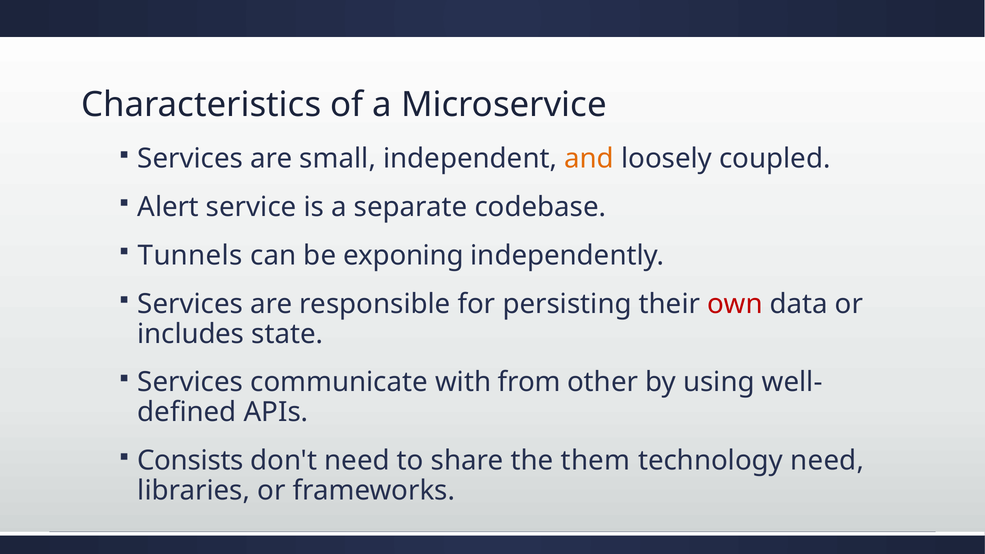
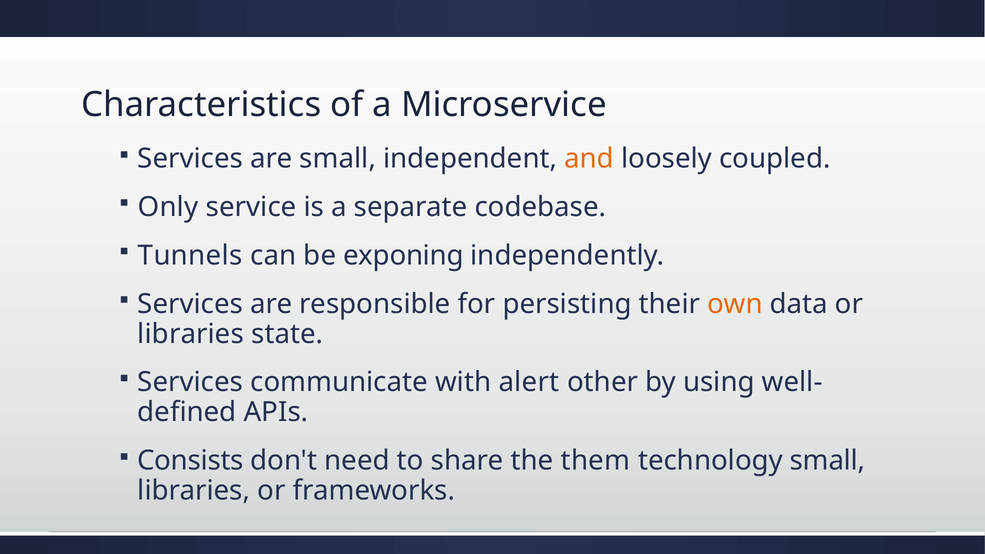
Alert: Alert -> Only
own colour: red -> orange
includes at (191, 334): includes -> libraries
from: from -> alert
technology need: need -> small
